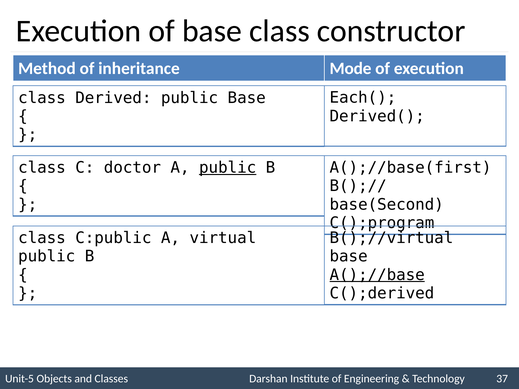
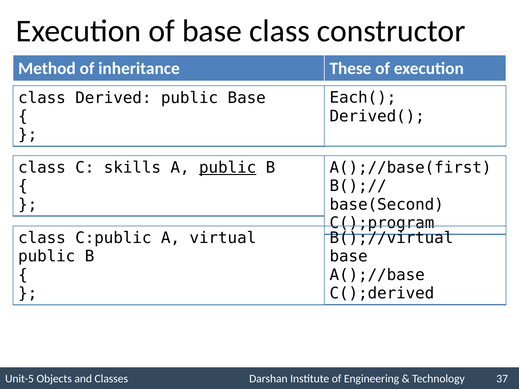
Mode: Mode -> These
doctor: doctor -> skills
A();//base underline: present -> none
